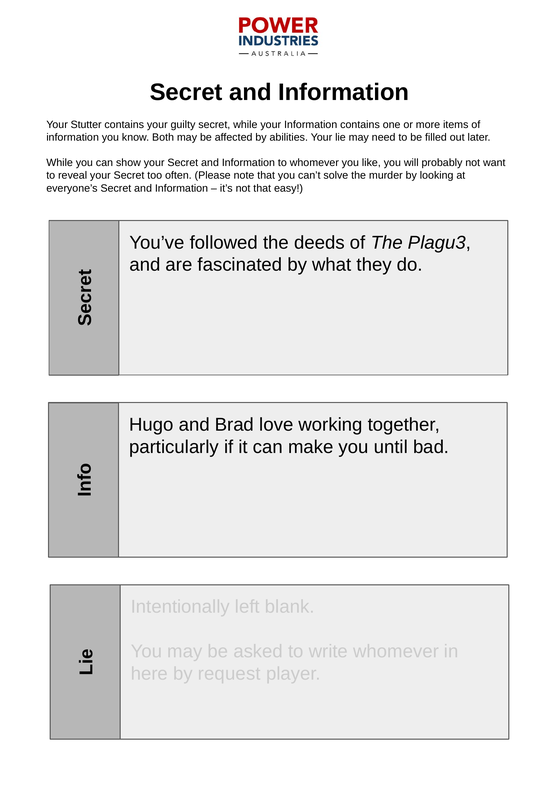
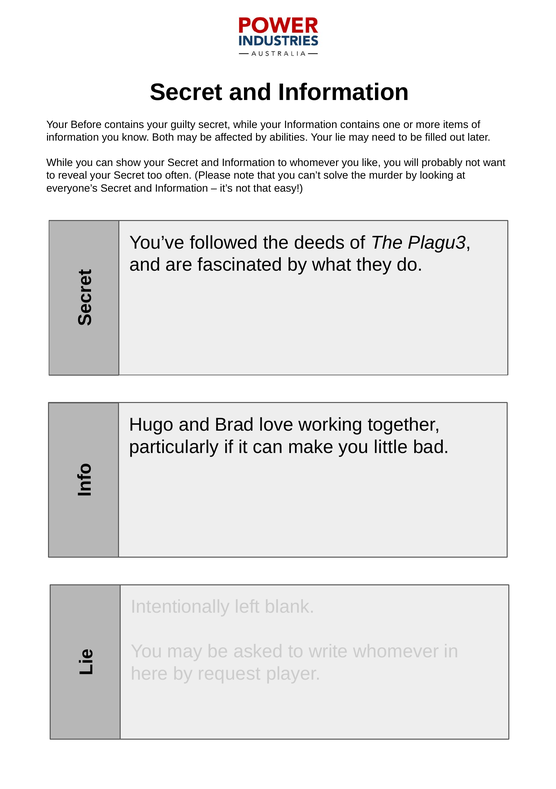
Stutter: Stutter -> Before
until: until -> little
